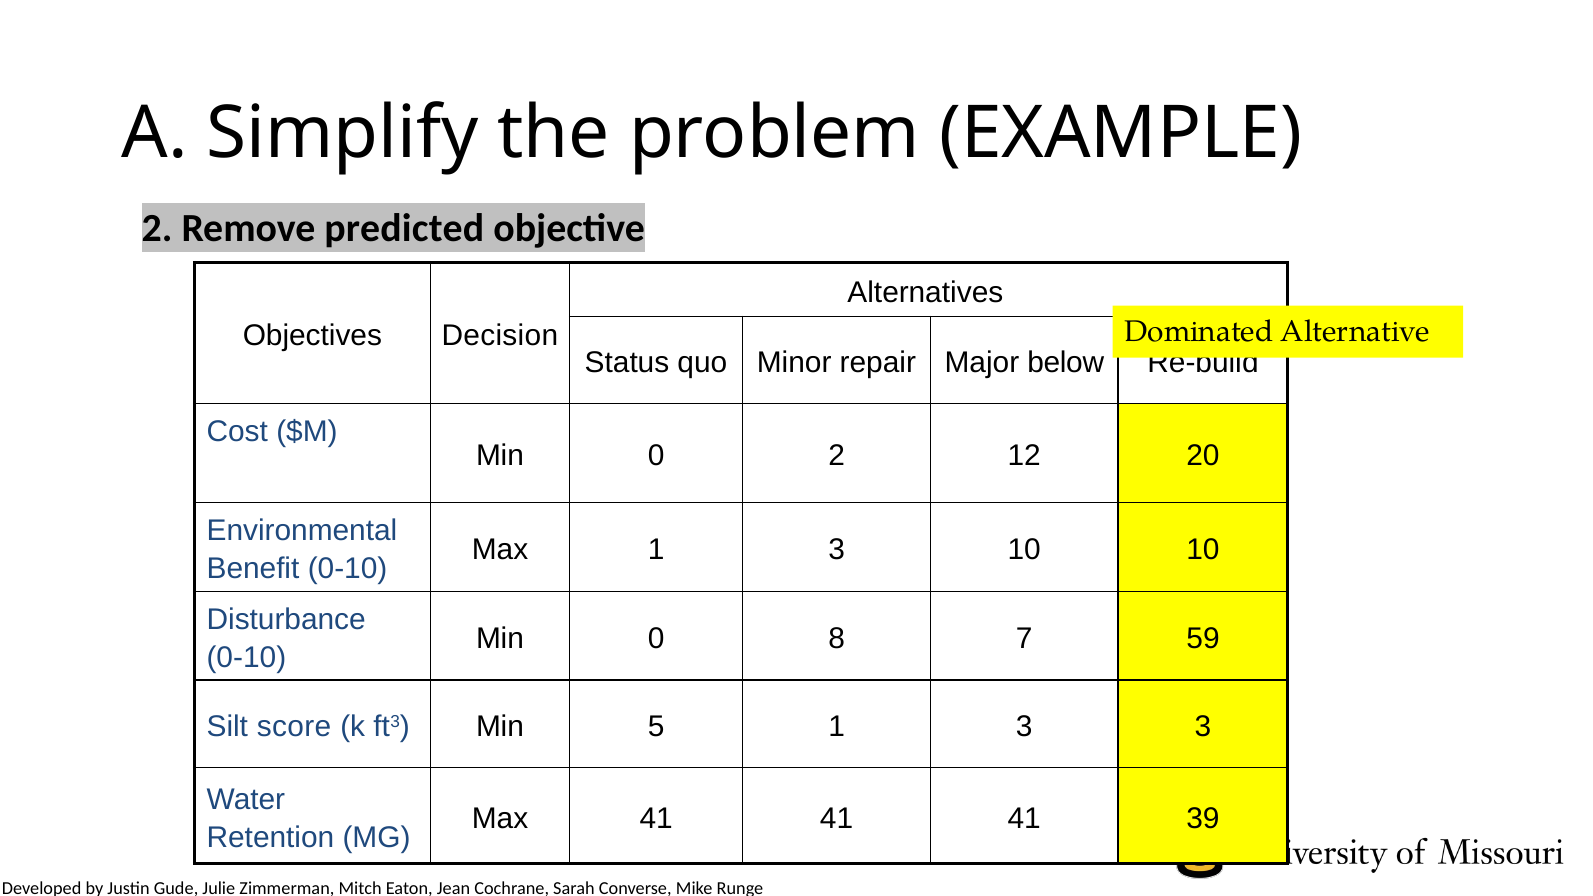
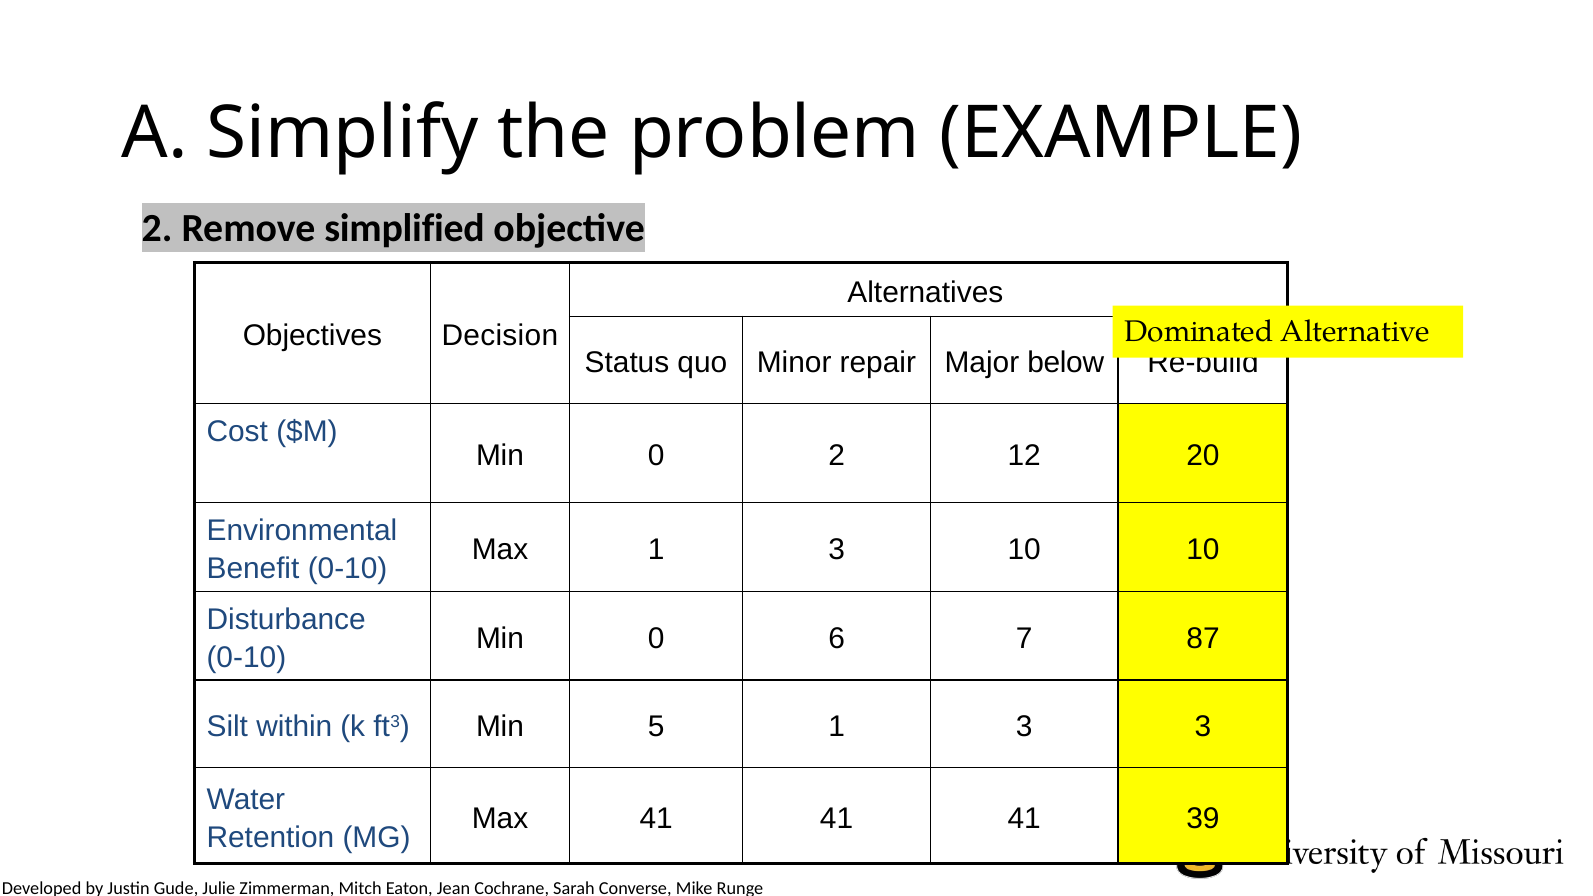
predicted: predicted -> simplified
8: 8 -> 6
59: 59 -> 87
score: score -> within
